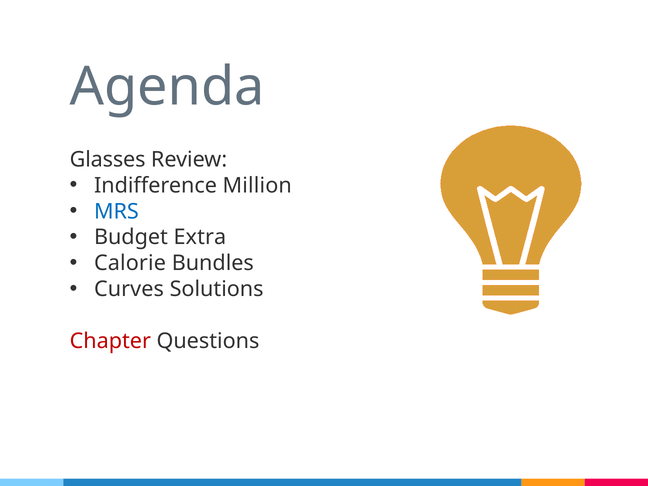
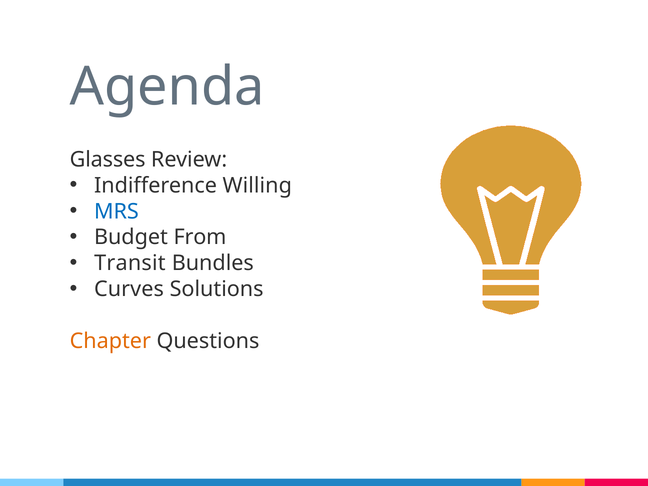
Million: Million -> Willing
Extra: Extra -> From
Calorie: Calorie -> Transit
Chapter colour: red -> orange
